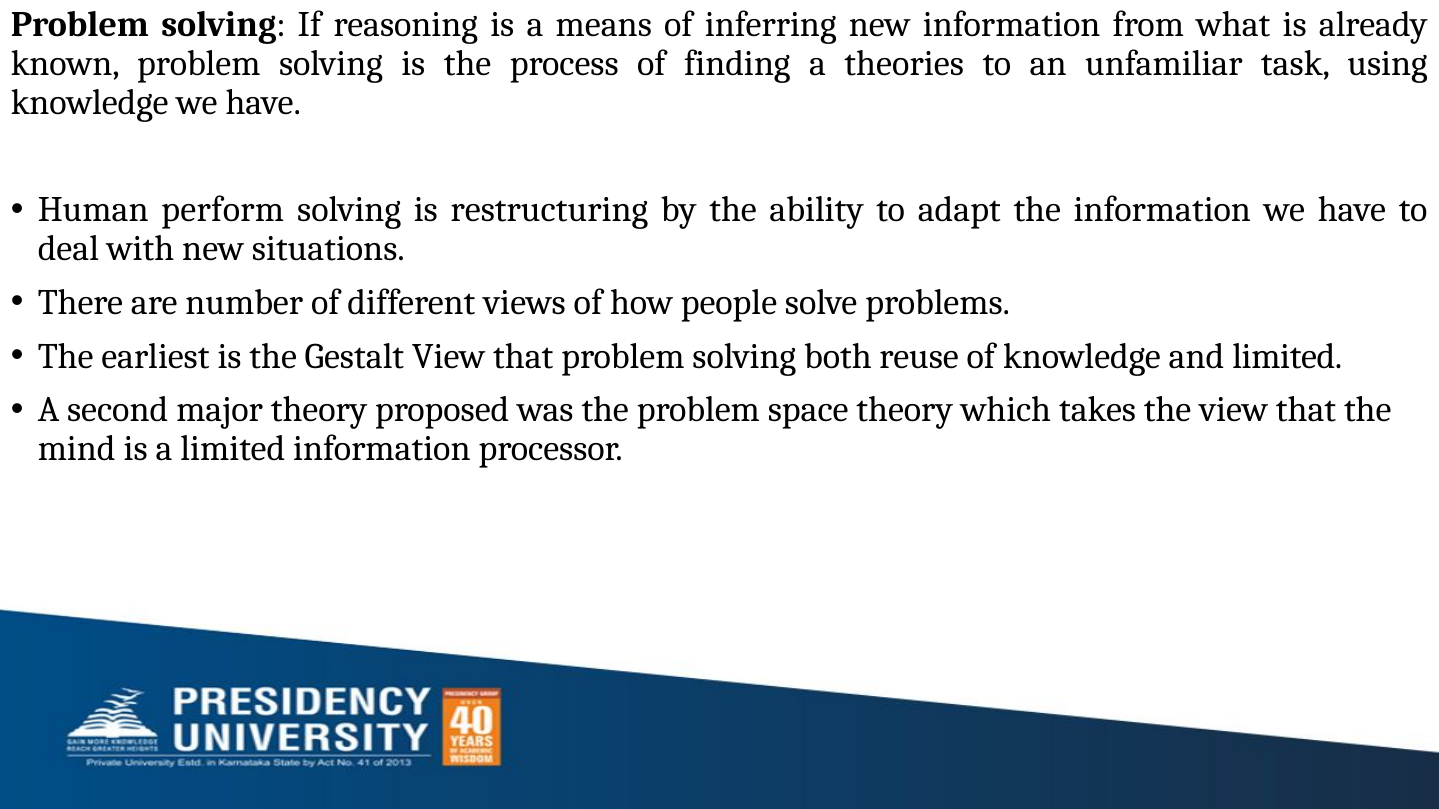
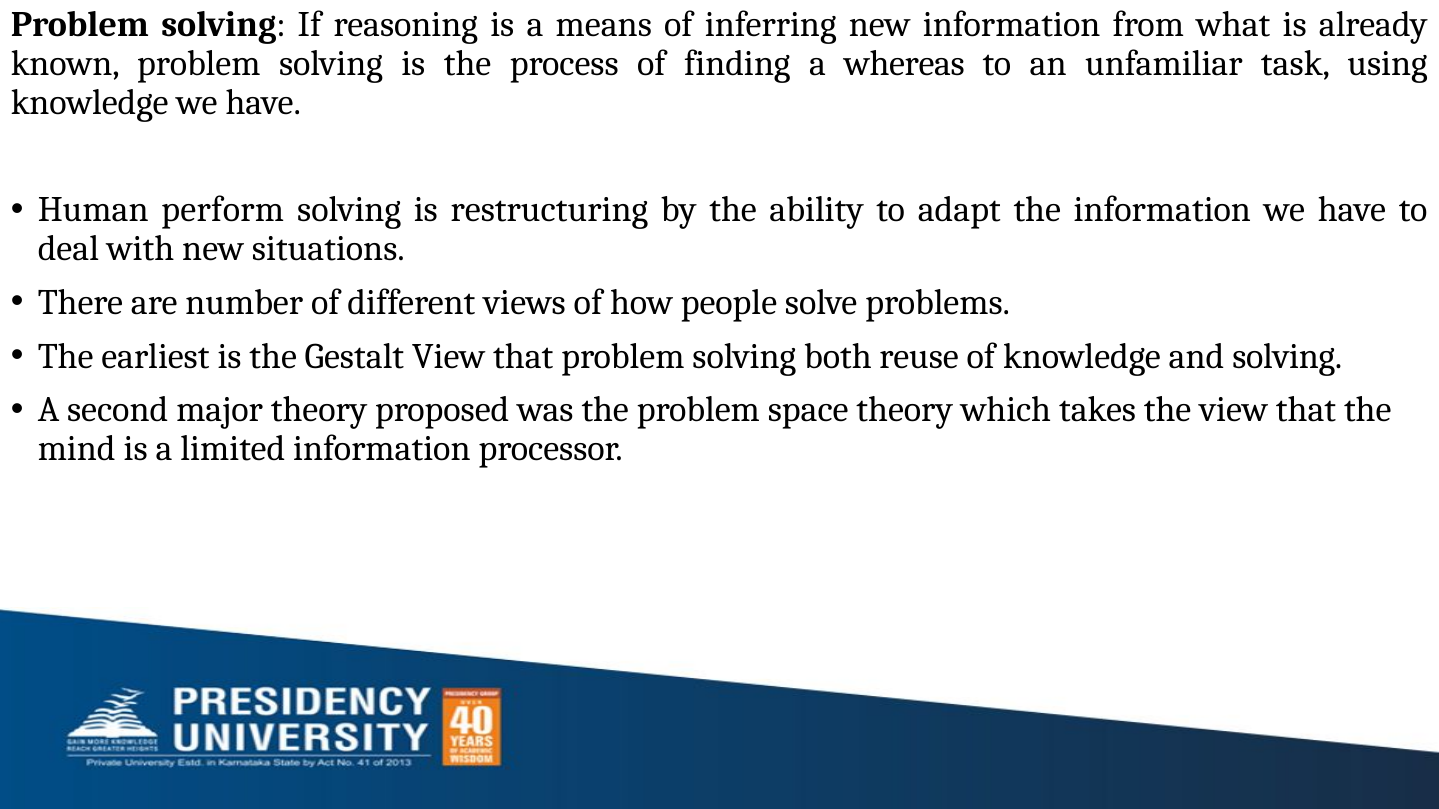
theories: theories -> whereas
and limited: limited -> solving
